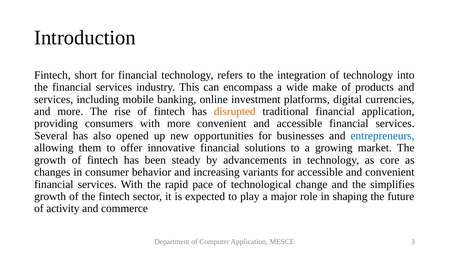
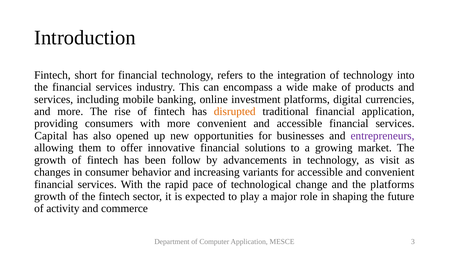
Several: Several -> Capital
entrepreneurs colour: blue -> purple
steady: steady -> follow
core: core -> visit
the simplifies: simplifies -> platforms
